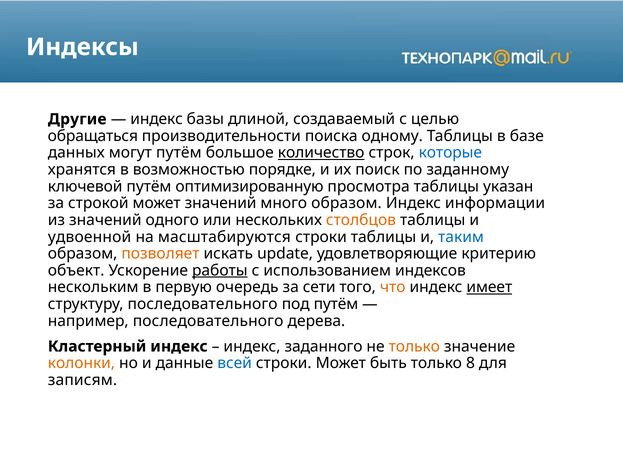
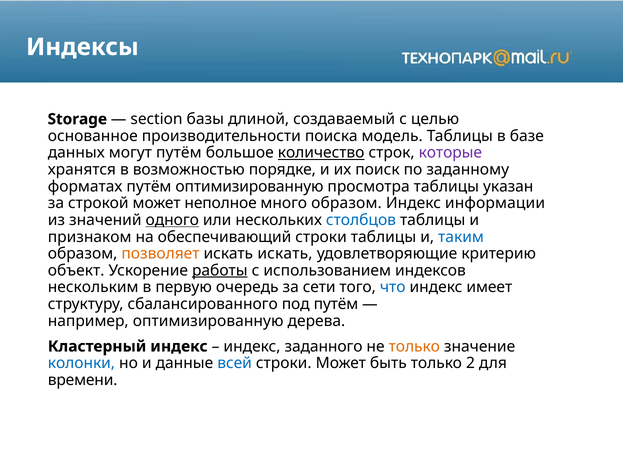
Другие: Другие -> Storage
индекс at (157, 119): индекс -> section
обращаться: обращаться -> основанное
одному: одному -> модель
которые colour: blue -> purple
ключевой: ключевой -> форматах
может значений: значений -> неполное
одного underline: none -> present
столбцов colour: orange -> blue
удвоенной: удвоенной -> признаком
масштабируются: масштабируются -> обеспечивающий
искать update: update -> искать
что colour: orange -> blue
имеет underline: present -> none
структуру последовательного: последовательного -> сбалансированного
например последовательного: последовательного -> оптимизированную
колонки colour: orange -> blue
8: 8 -> 2
записям: записям -> времени
